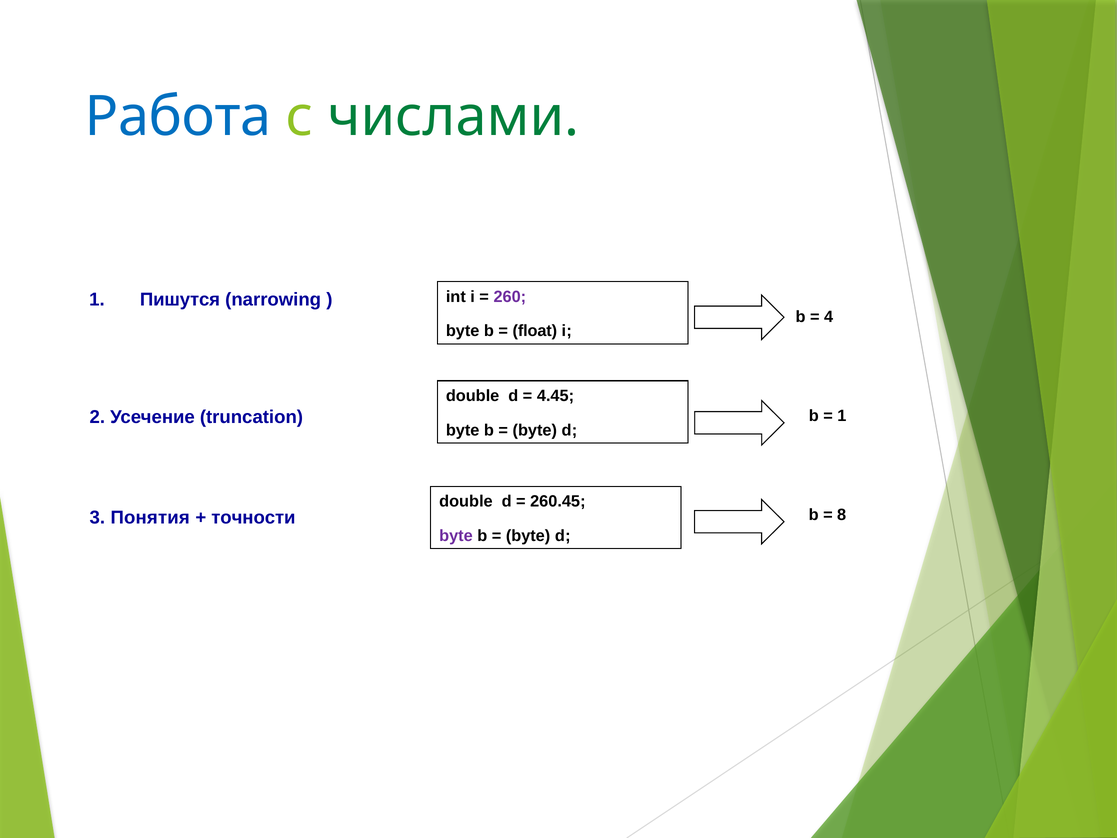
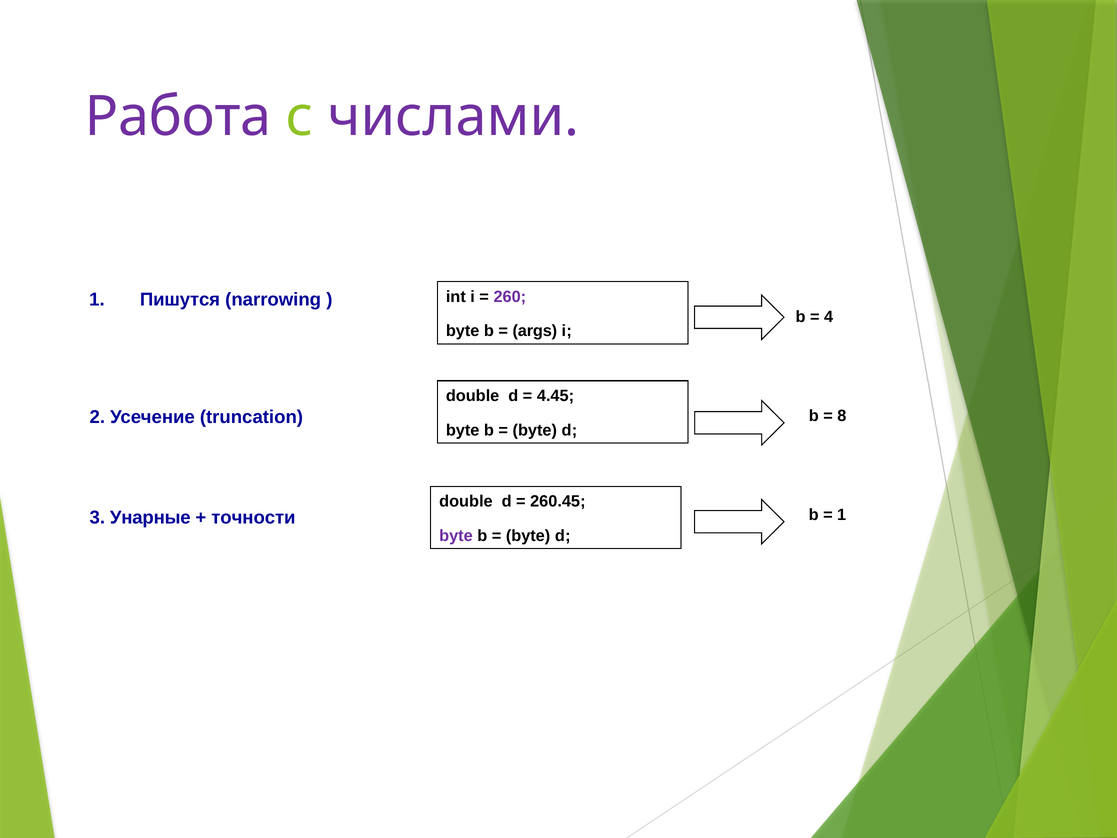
Работа colour: blue -> purple
числами colour: green -> purple
float: float -> args
1 at (842, 416): 1 -> 8
8 at (842, 514): 8 -> 1
Понятия: Понятия -> Унарные
